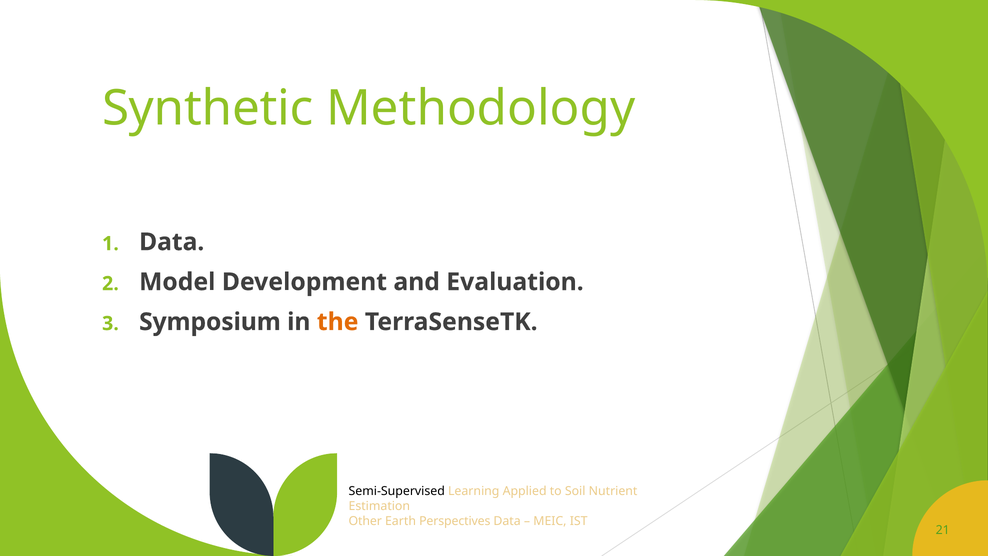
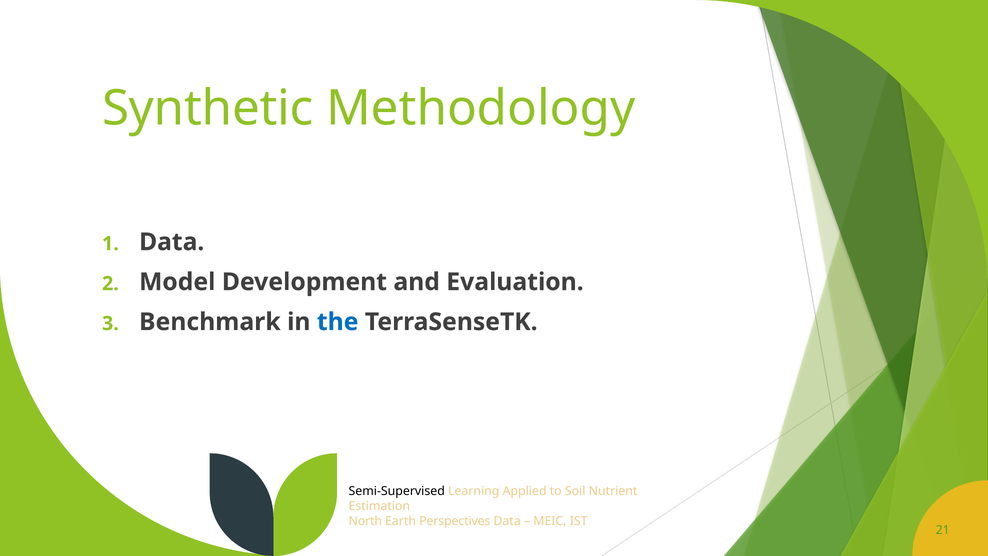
Symposium: Symposium -> Benchmark
the colour: orange -> blue
Other: Other -> North
